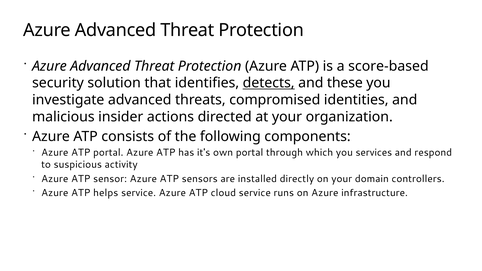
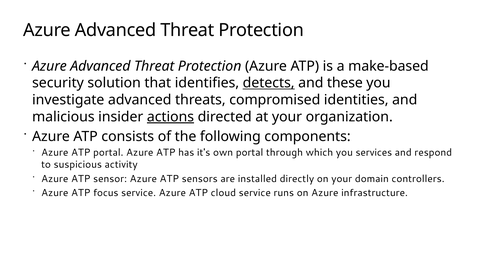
score-based: score-based -> make-based
actions underline: none -> present
helps: helps -> focus
